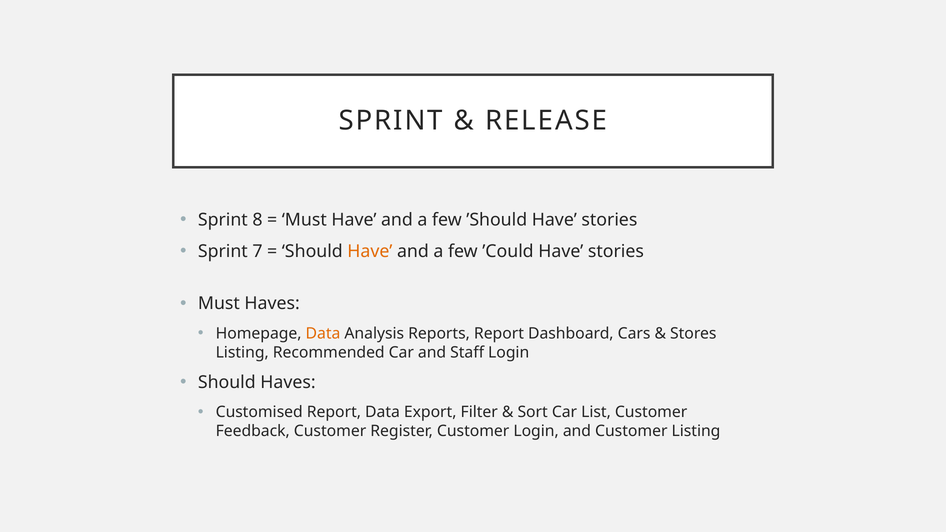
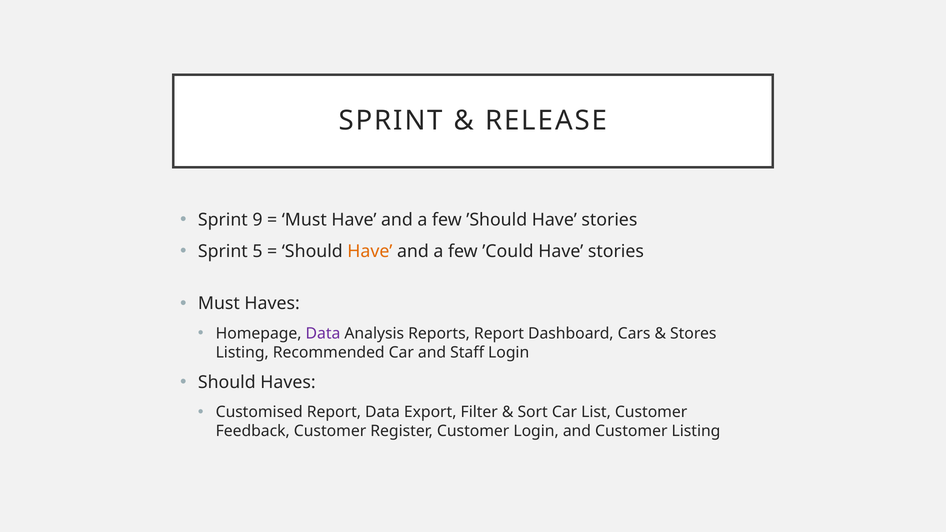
8: 8 -> 9
7: 7 -> 5
Data at (323, 334) colour: orange -> purple
